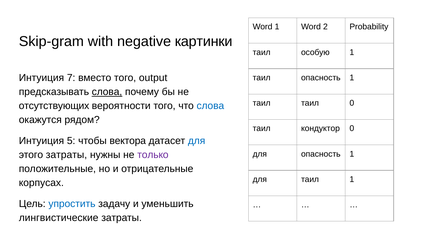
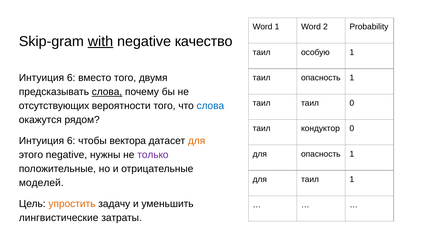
with underline: none -> present
картинки: картинки -> качество
7 at (71, 78): 7 -> 6
output: output -> двумя
5 at (71, 141): 5 -> 6
для at (197, 141) colour: blue -> orange
этого затраты: затраты -> negative
корпусах: корпусах -> моделей
упростить colour: blue -> orange
